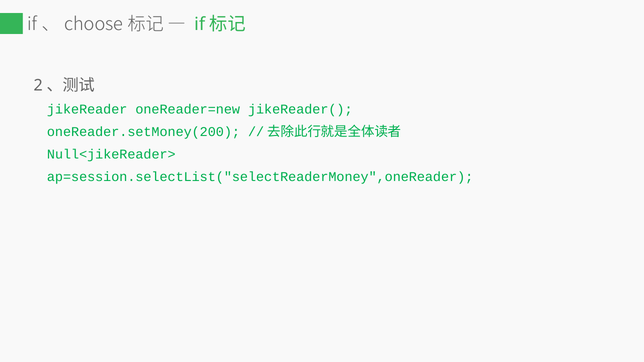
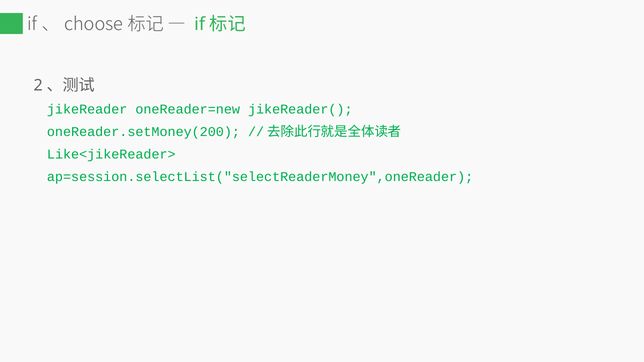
Null<jikeReader>: Null<jikeReader> -> Like<jikeReader>
